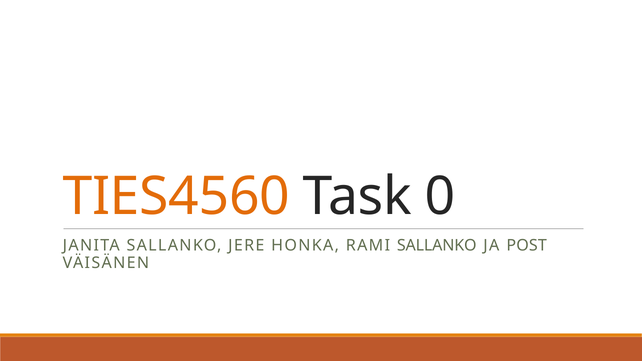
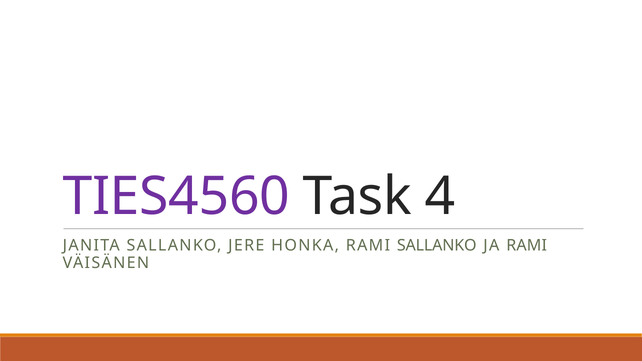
TIES4560 colour: orange -> purple
0: 0 -> 4
JA POST: POST -> RAMI
